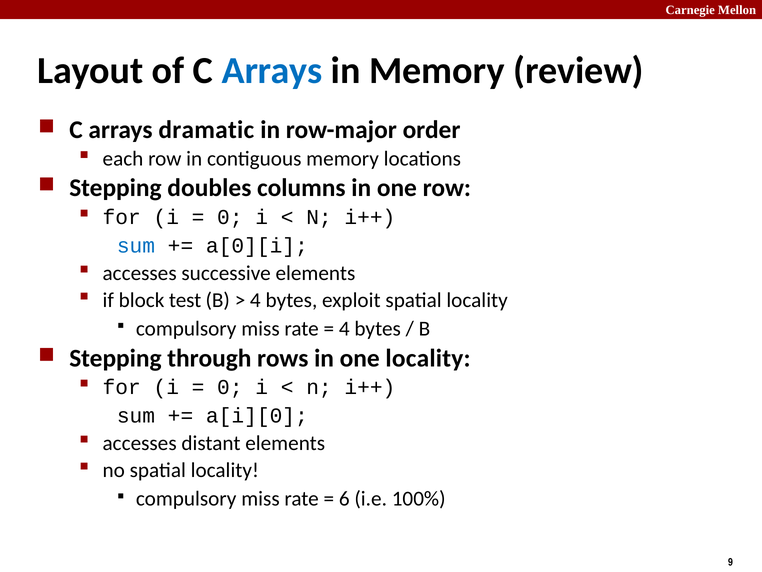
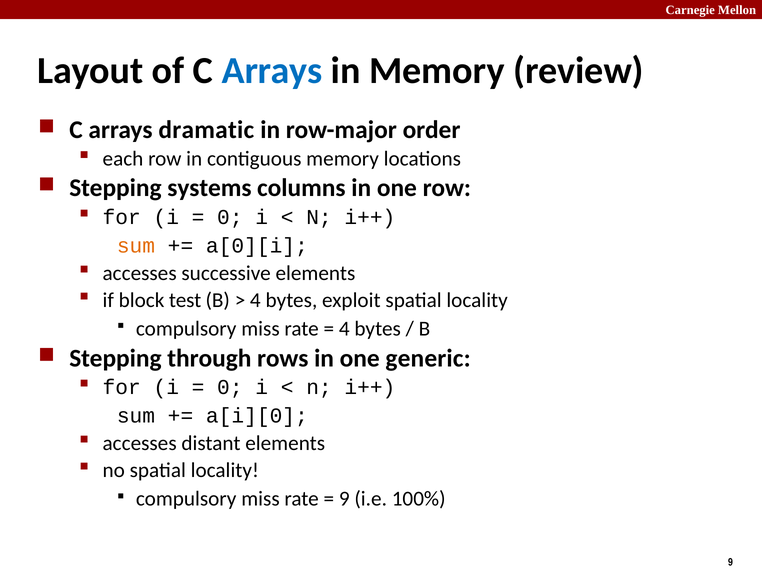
doubles: doubles -> systems
sum at (136, 245) colour: blue -> orange
one locality: locality -> generic
6 at (344, 498): 6 -> 9
